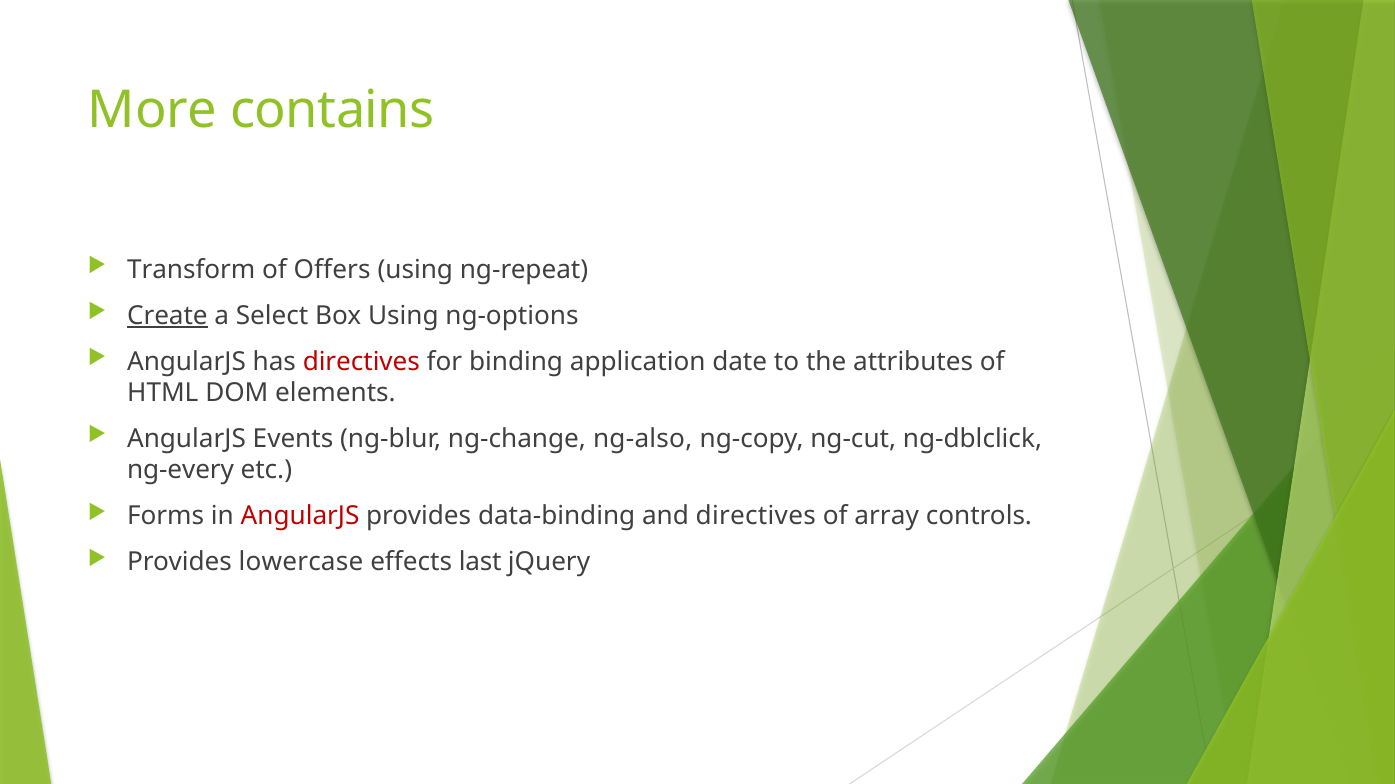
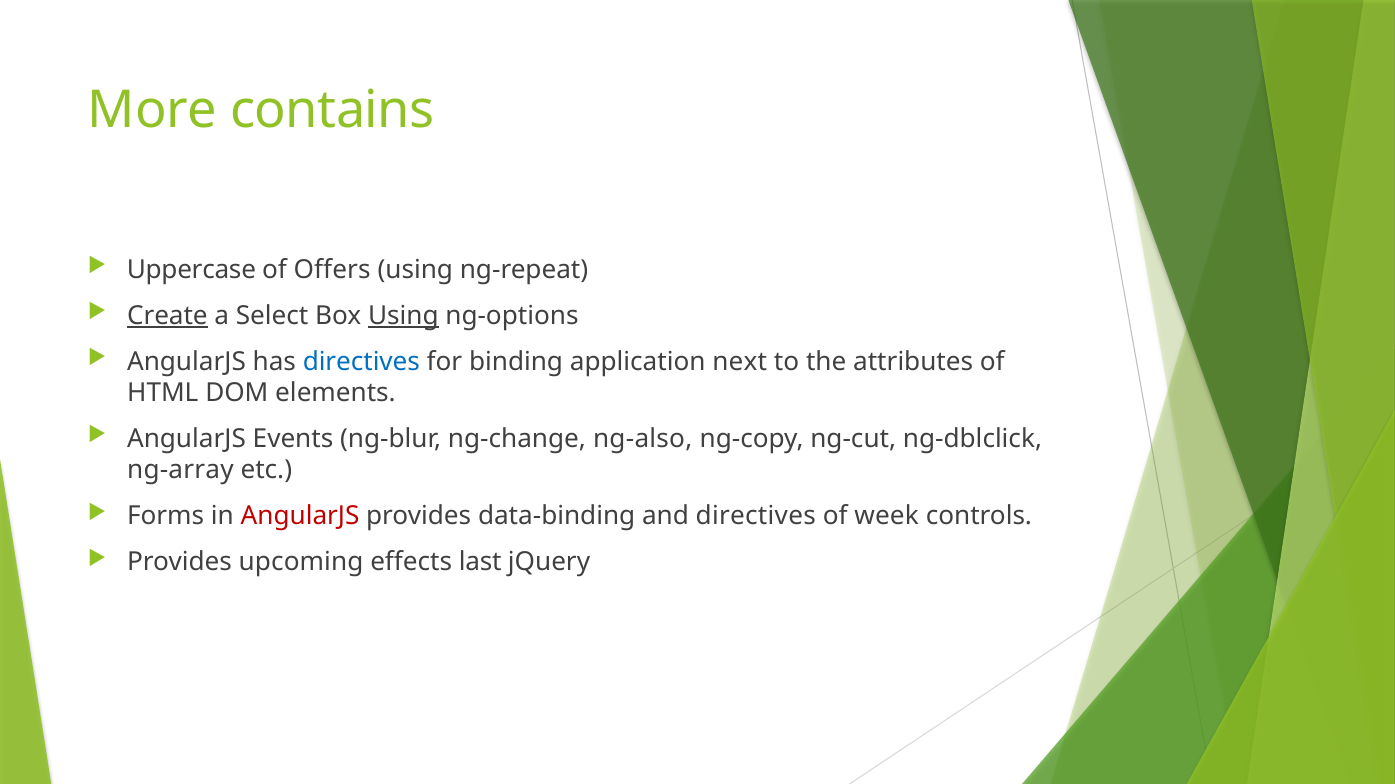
Transform: Transform -> Uppercase
Using at (403, 316) underline: none -> present
directives at (361, 362) colour: red -> blue
date: date -> next
ng-every: ng-every -> ng-array
array: array -> week
lowercase: lowercase -> upcoming
